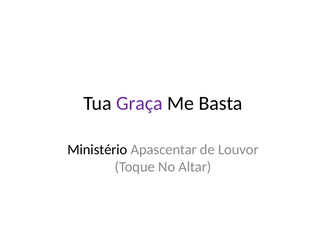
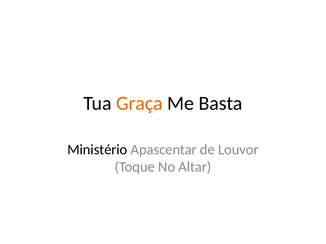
Graça colour: purple -> orange
